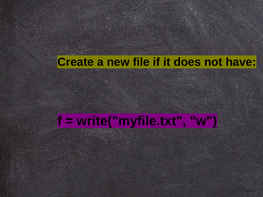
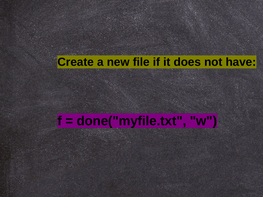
write("myfile.txt: write("myfile.txt -> done("myfile.txt
